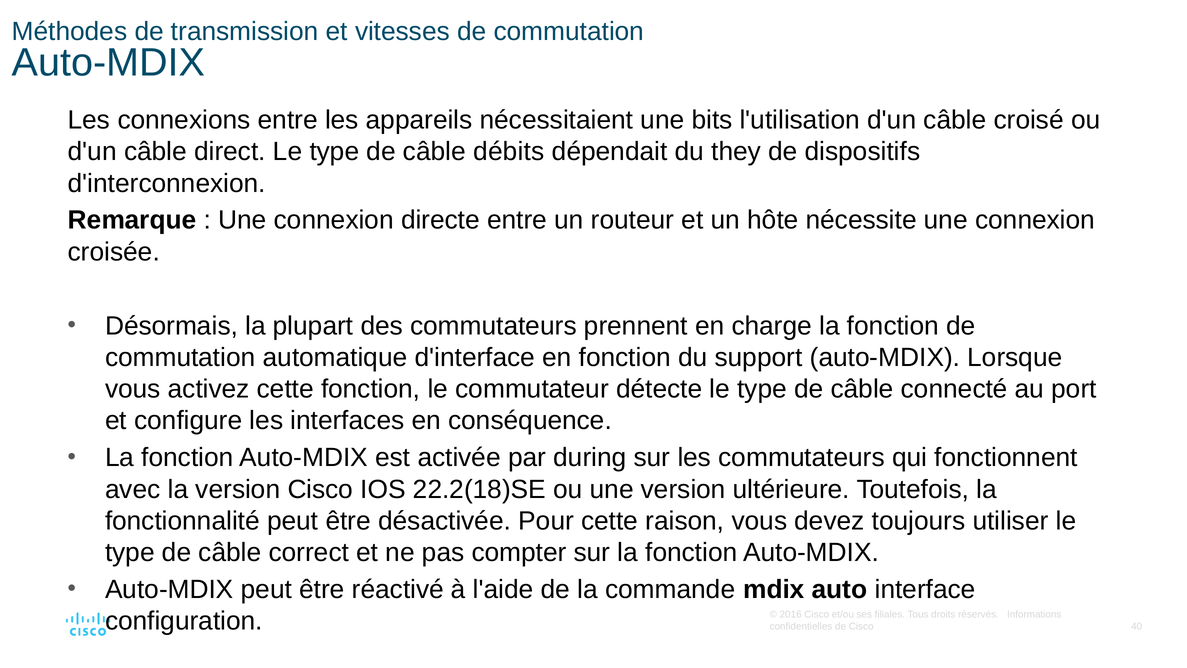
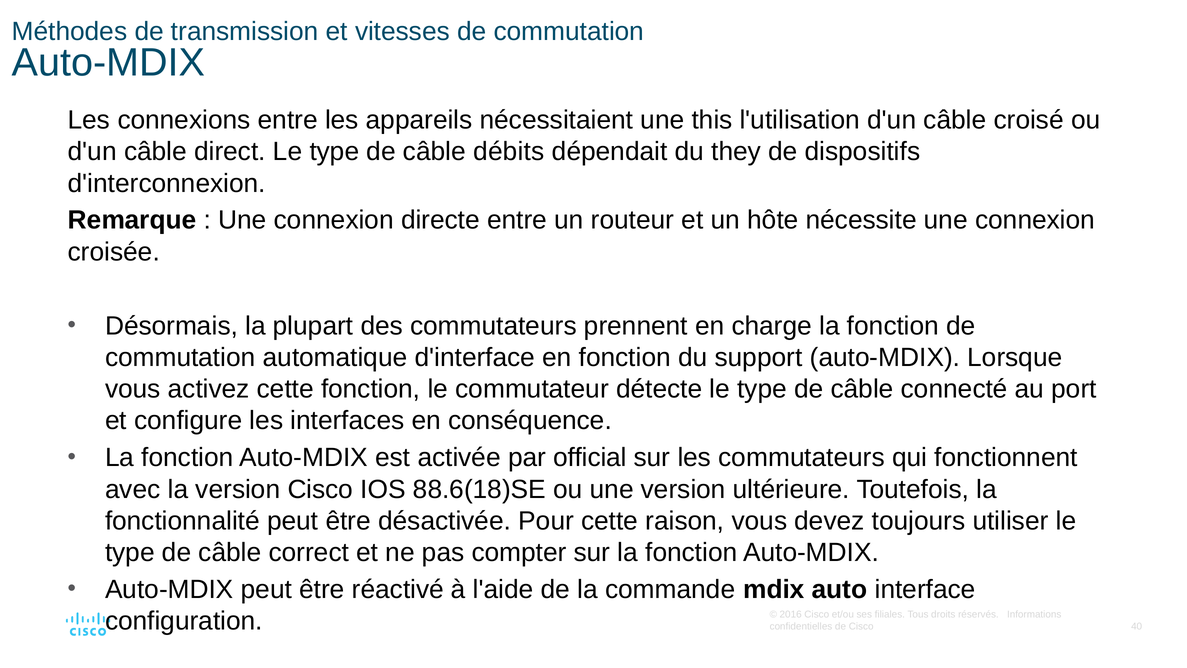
bits: bits -> this
during: during -> official
22.2(18)SE: 22.2(18)SE -> 88.6(18)SE
